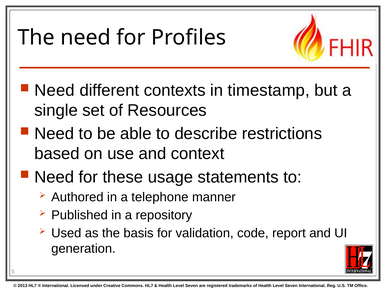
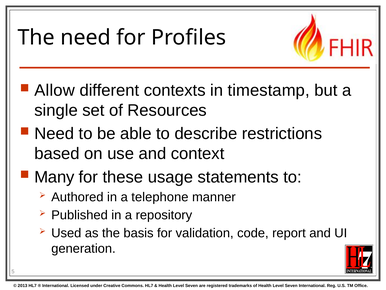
Need at (55, 90): Need -> Allow
Need at (54, 177): Need -> Many
